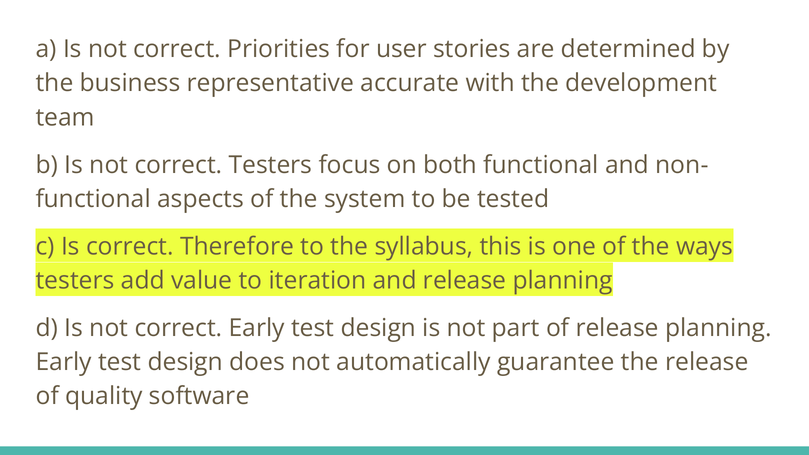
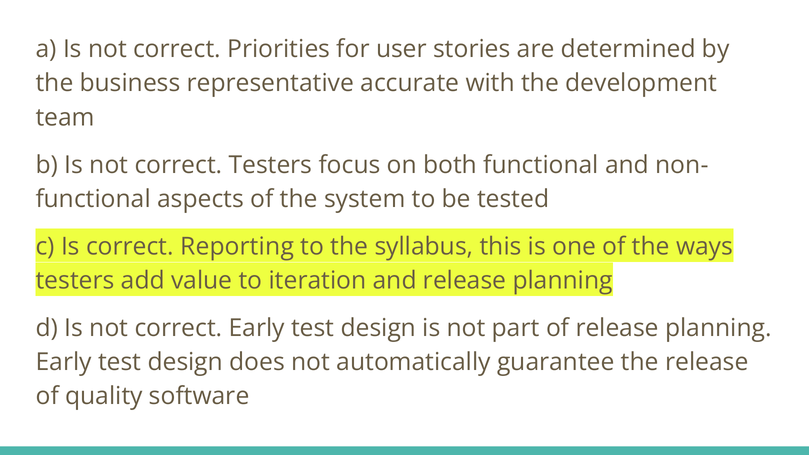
Therefore: Therefore -> Reporting
